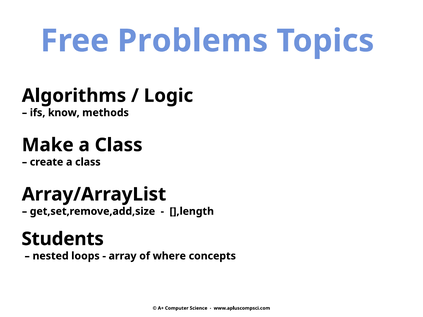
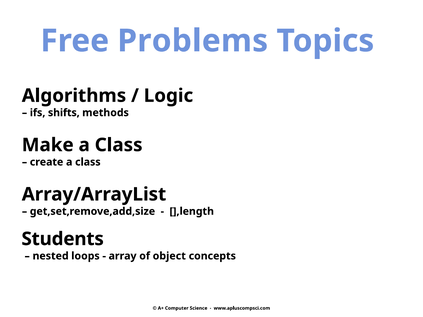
know: know -> shifts
where: where -> object
